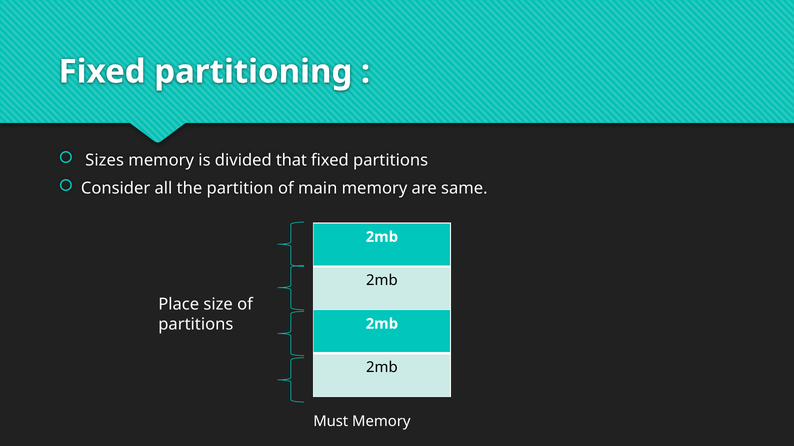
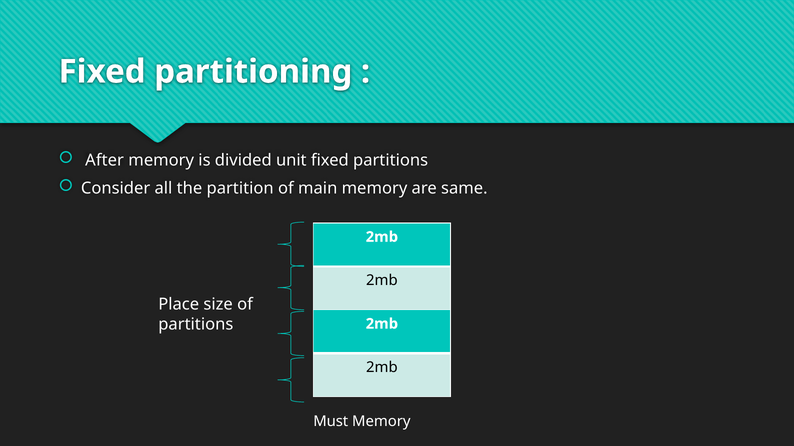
Sizes: Sizes -> After
that: that -> unit
